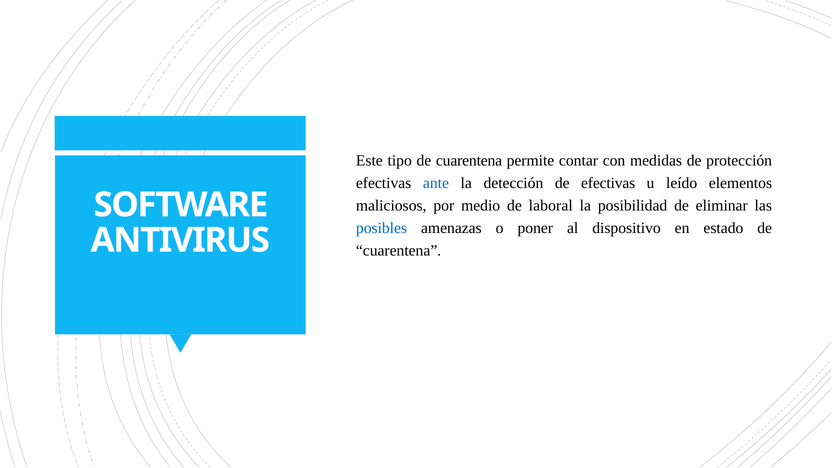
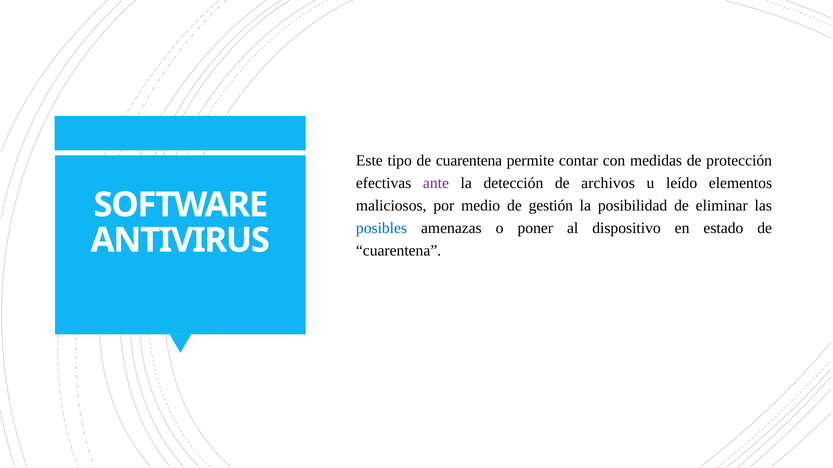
ante colour: blue -> purple
de efectivas: efectivas -> archivos
laboral: laboral -> gestión
